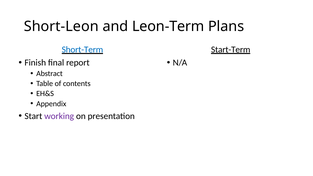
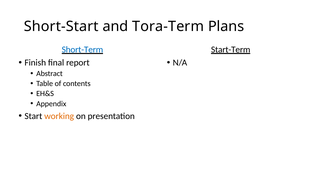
Short-Leon: Short-Leon -> Short-Start
Leon-Term: Leon-Term -> Tora-Term
working colour: purple -> orange
